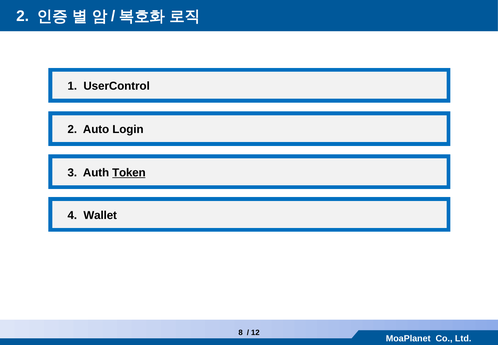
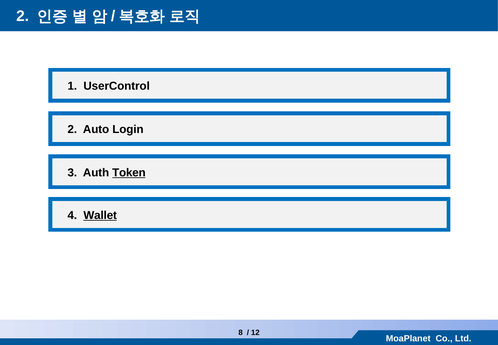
Wallet underline: none -> present
